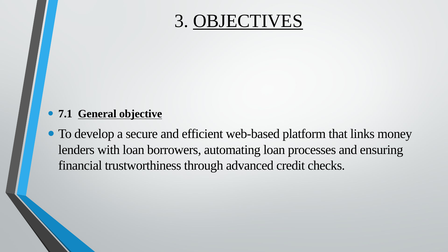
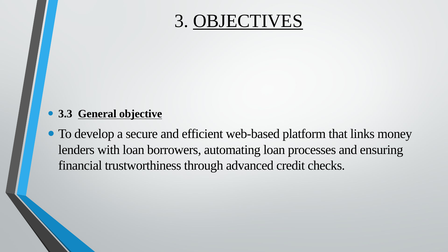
7.1: 7.1 -> 3.3
